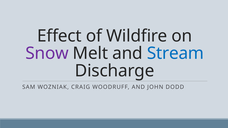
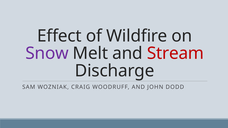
Stream colour: blue -> red
